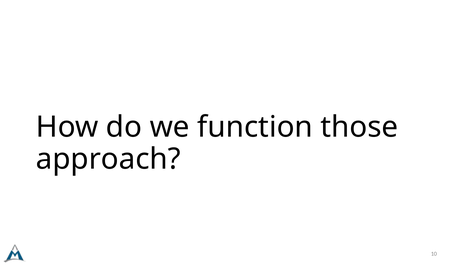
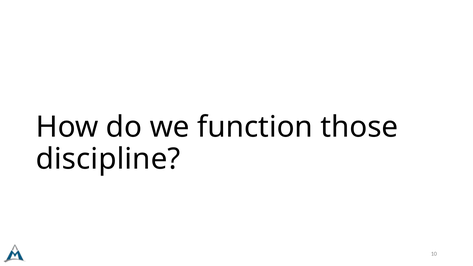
approach: approach -> discipline
